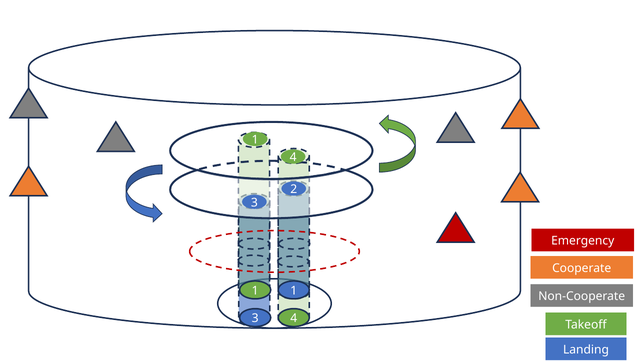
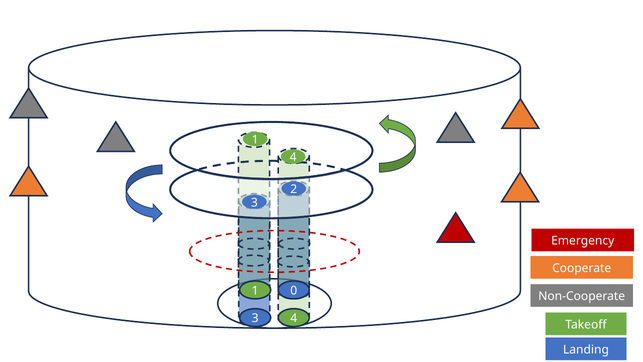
1 1: 1 -> 0
